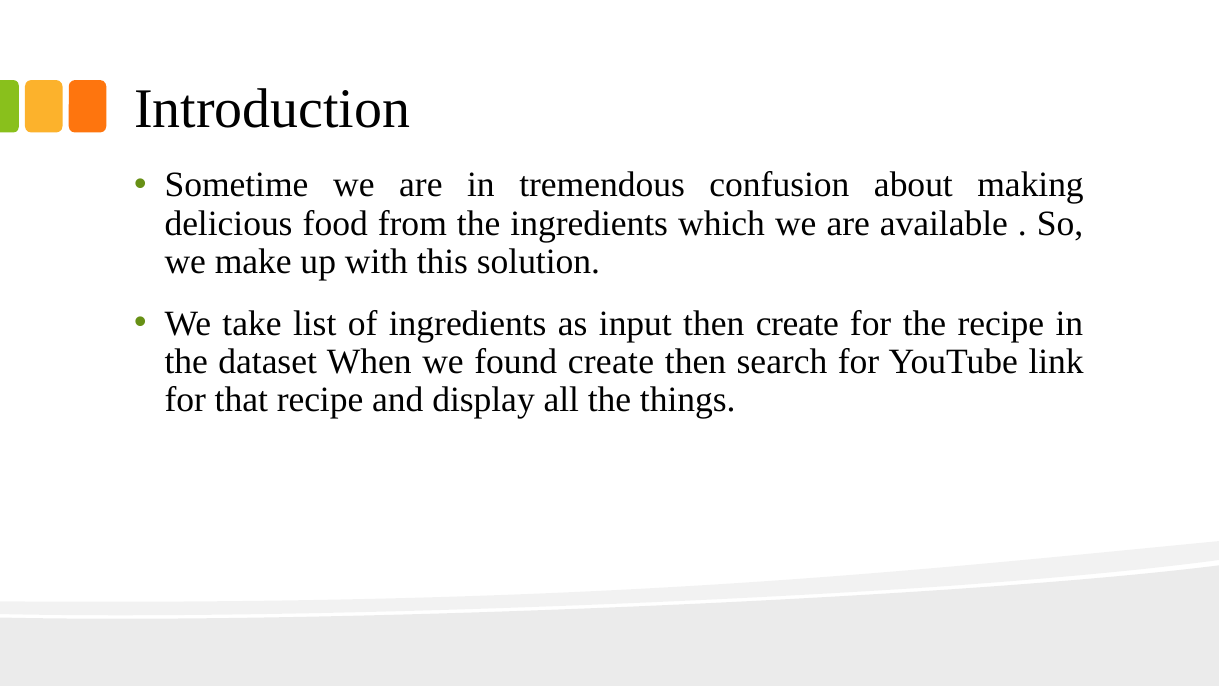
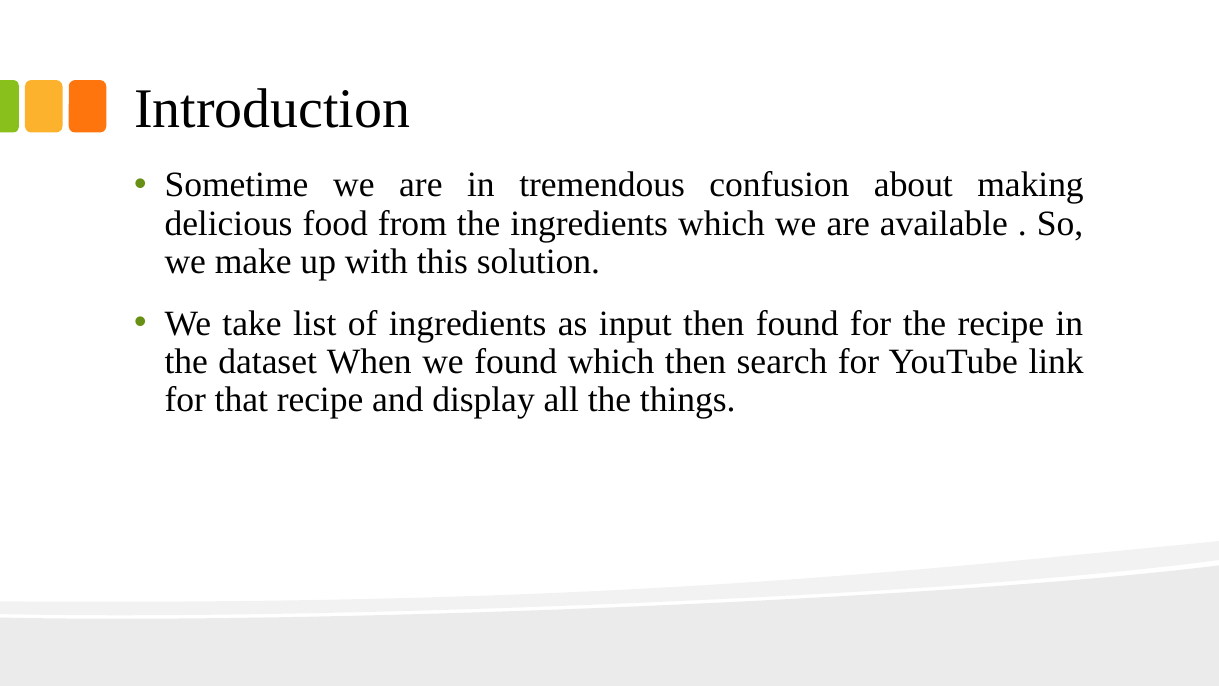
then create: create -> found
found create: create -> which
